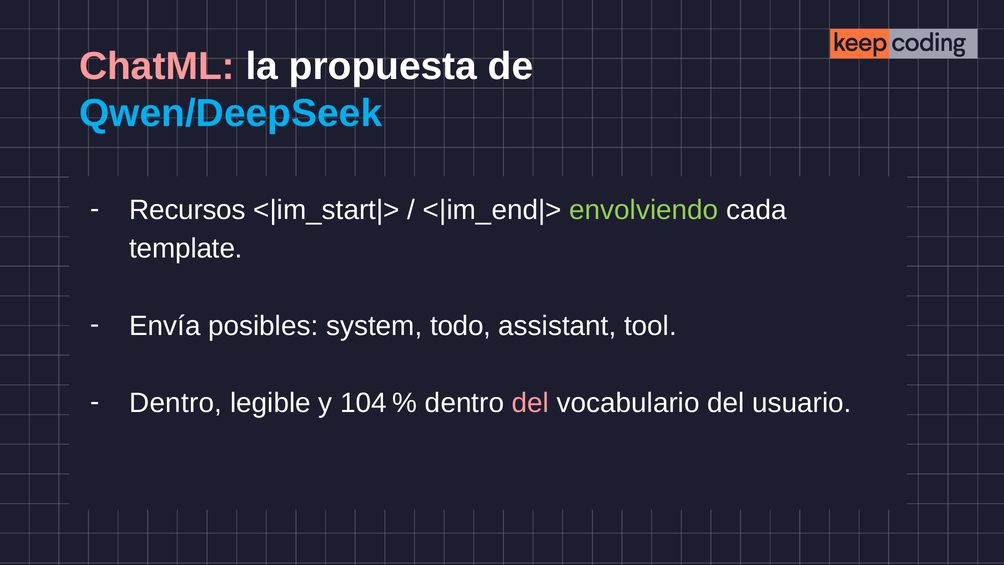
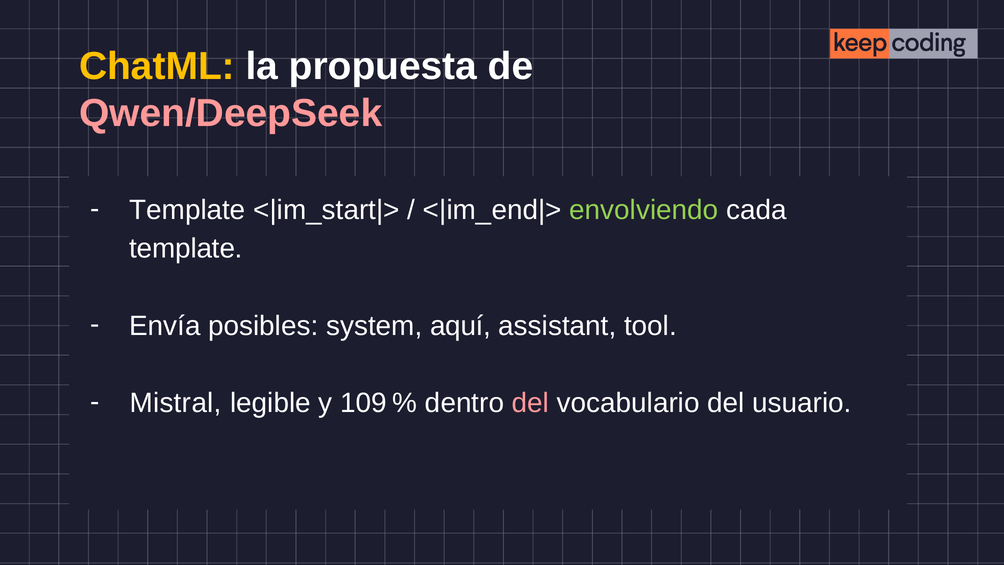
ChatML colour: pink -> yellow
Qwen/DeepSeek colour: light blue -> pink
Recursos at (187, 210): Recursos -> Template
todo: todo -> aquí
Dentro at (176, 403): Dentro -> Mistral
104: 104 -> 109
